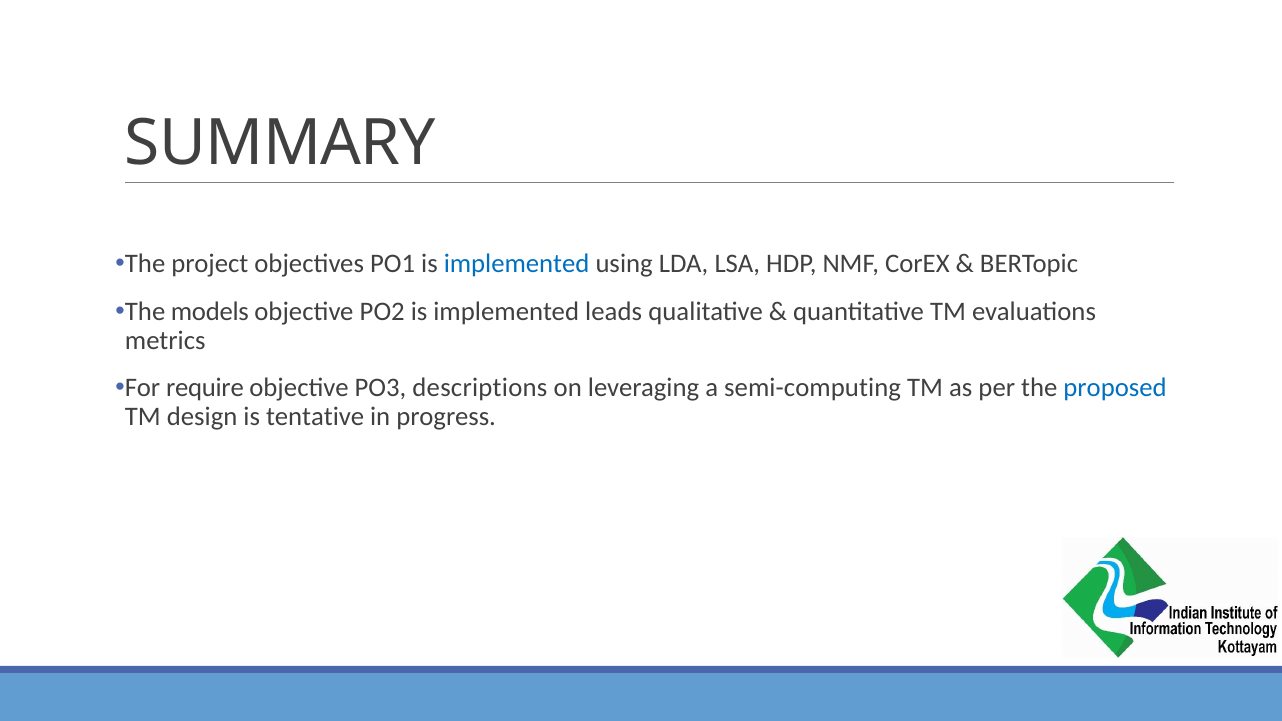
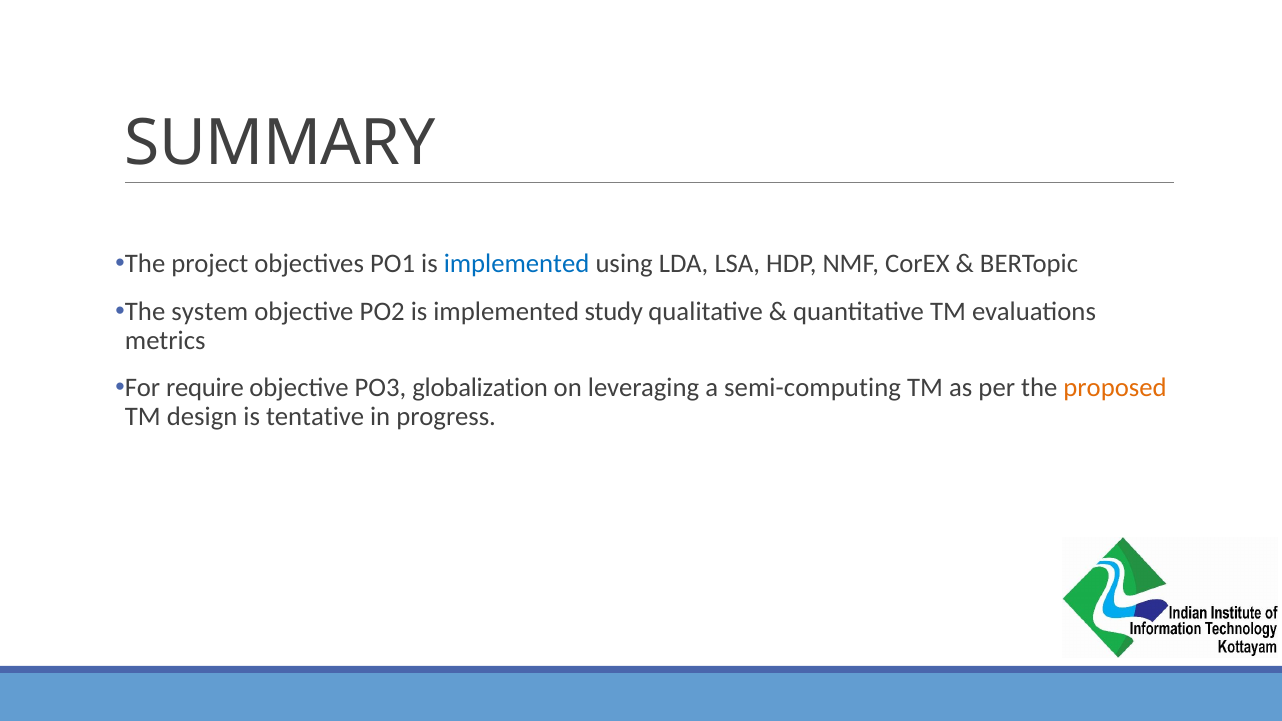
models: models -> system
leads: leads -> study
descriptions: descriptions -> globalization
proposed colour: blue -> orange
